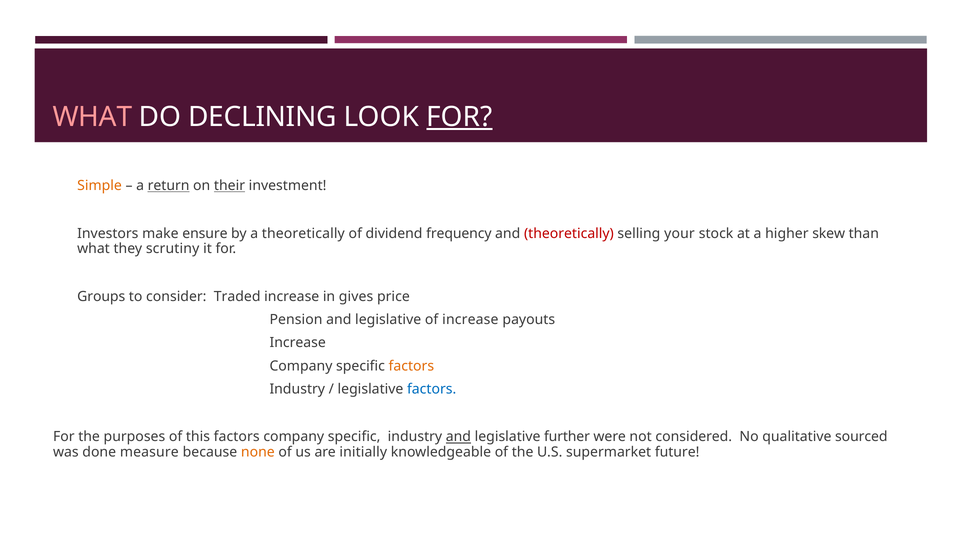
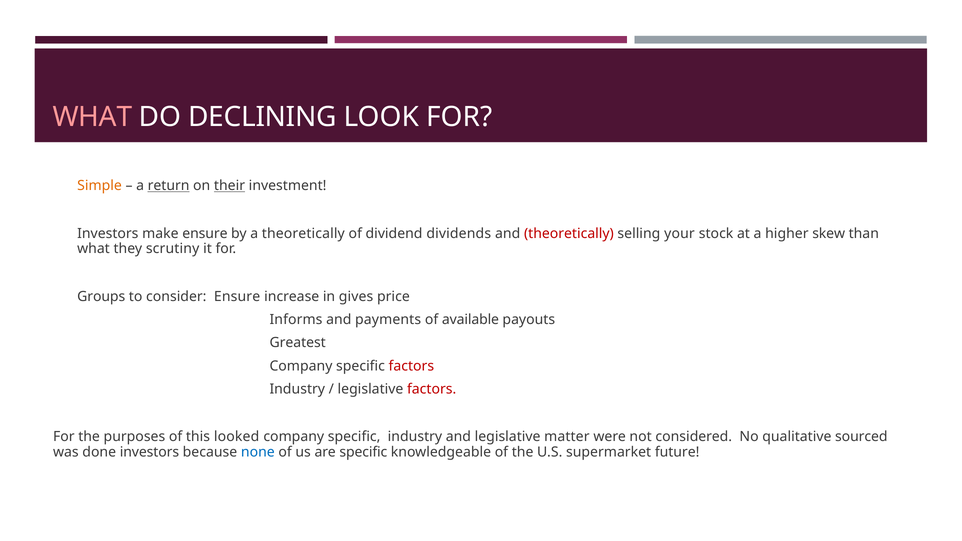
FOR at (459, 117) underline: present -> none
frequency: frequency -> dividends
consider Traded: Traded -> Ensure
Pension: Pension -> Informs
legislative at (388, 320): legislative -> payments
of increase: increase -> available
Increase at (298, 343): Increase -> Greatest
factors at (411, 366) colour: orange -> red
factors at (432, 389) colour: blue -> red
this factors: factors -> looked
and at (458, 437) underline: present -> none
further: further -> matter
done measure: measure -> investors
none colour: orange -> blue
are initially: initially -> specific
